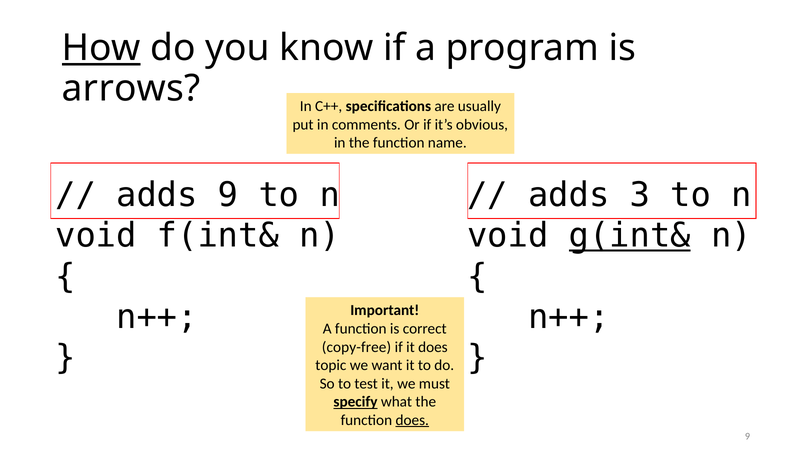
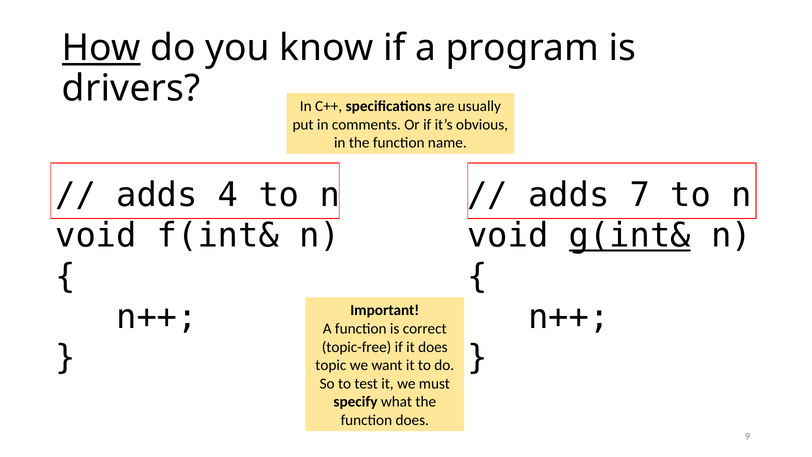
arrows: arrows -> drivers
adds 9: 9 -> 4
3: 3 -> 7
copy-free: copy-free -> topic-free
specify underline: present -> none
does at (412, 420) underline: present -> none
